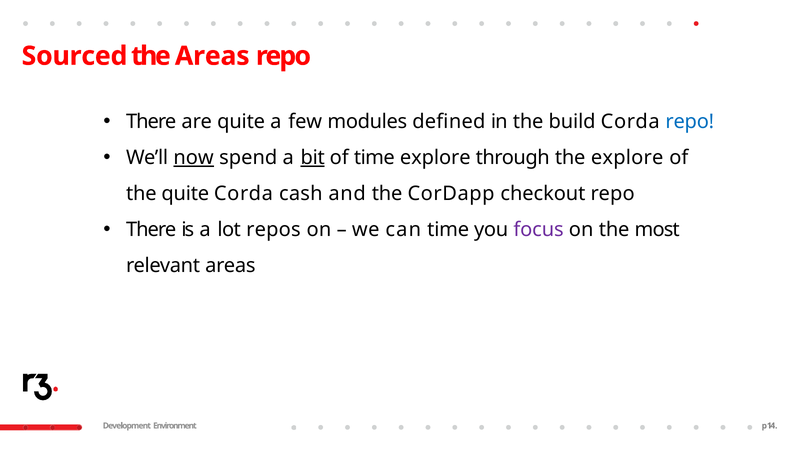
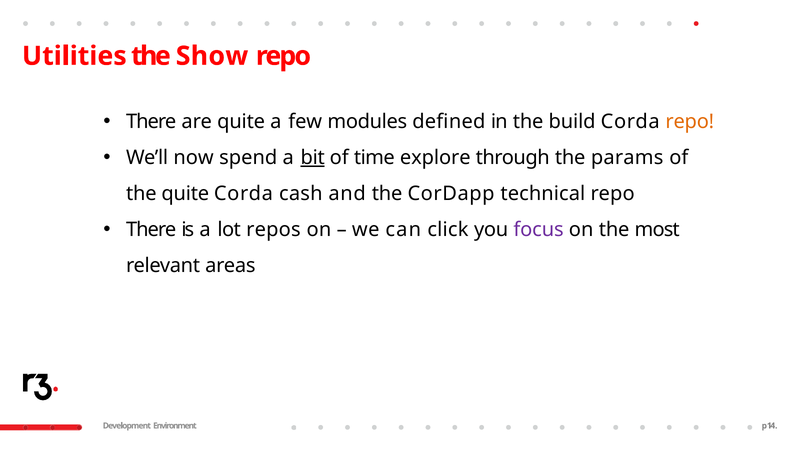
Sourced: Sourced -> Utilities
the Areas: Areas -> Show
repo at (690, 122) colour: blue -> orange
now underline: present -> none
the explore: explore -> params
checkout: checkout -> technical
can time: time -> click
